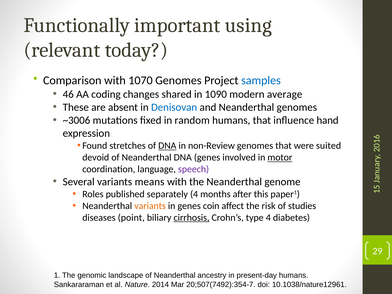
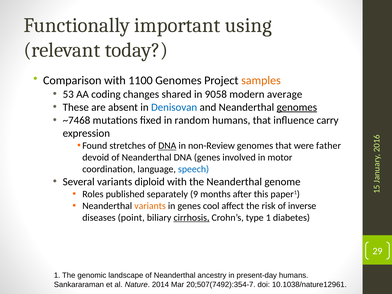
1070: 1070 -> 1100
samples colour: blue -> orange
46: 46 -> 53
1090: 1090 -> 9058
genomes at (297, 107) underline: none -> present
~3006: ~3006 -> ~7468
hand: hand -> carry
suited: suited -> father
motor underline: present -> none
speech colour: purple -> blue
means: means -> diploid
separately 4: 4 -> 9
coin: coin -> cool
studies: studies -> inverse
type 4: 4 -> 1
